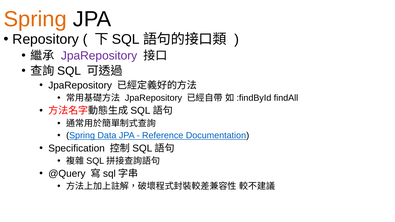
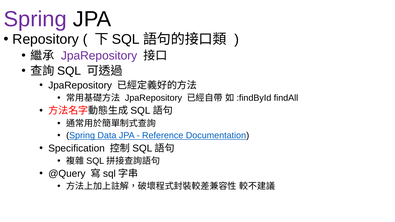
Spring at (35, 19) colour: orange -> purple
